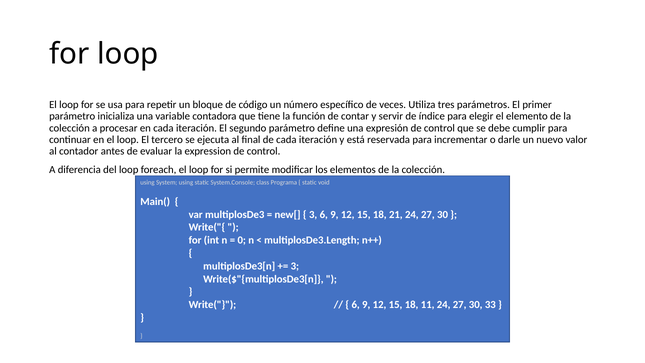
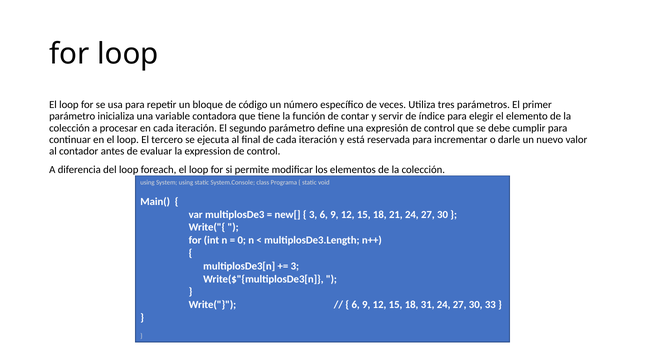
11: 11 -> 31
